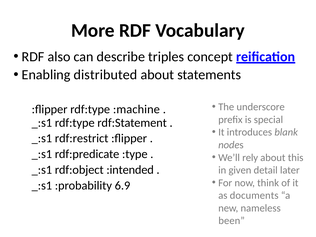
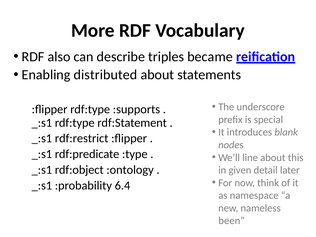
concept: concept -> became
:machine: :machine -> :supports
rely: rely -> line
:intended: :intended -> :ontology
6.9: 6.9 -> 6.4
documents: documents -> namespace
